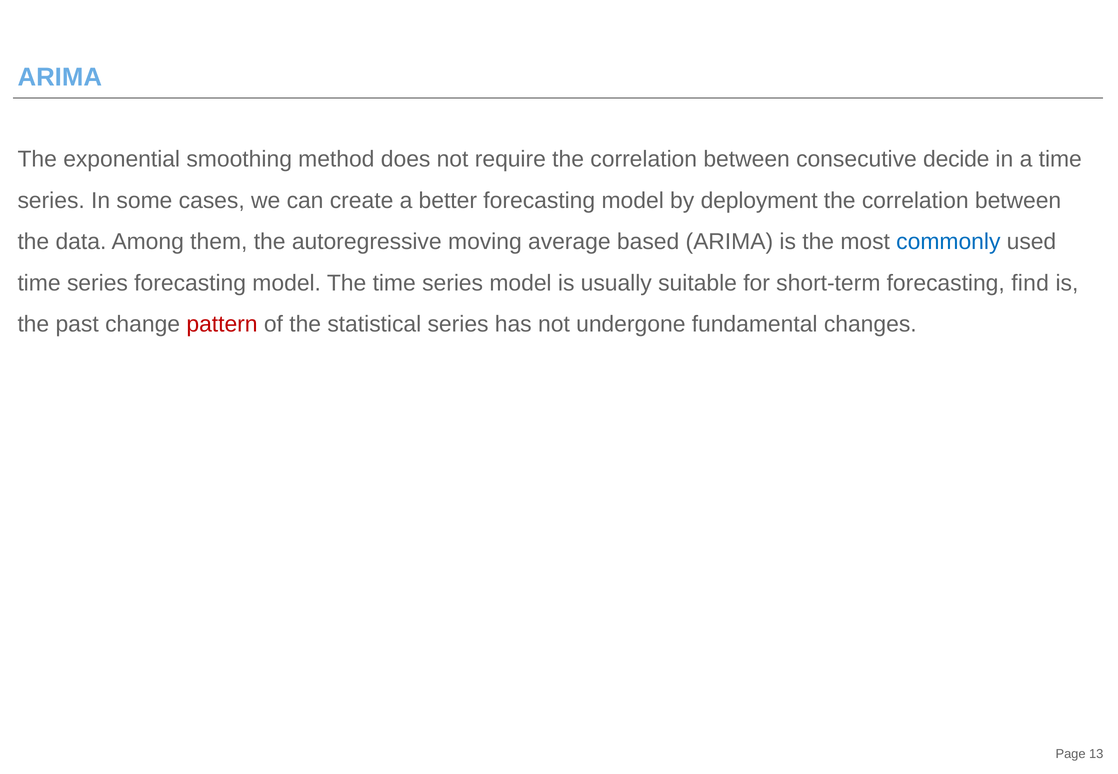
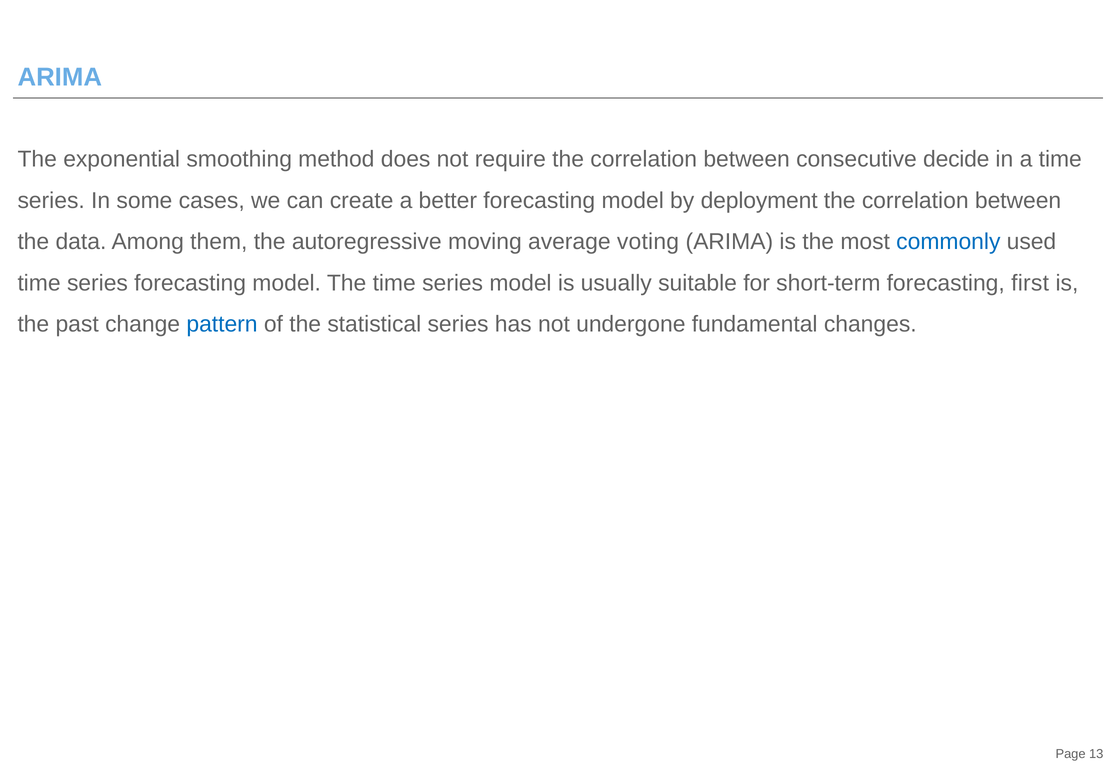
based: based -> voting
find: find -> first
pattern colour: red -> blue
